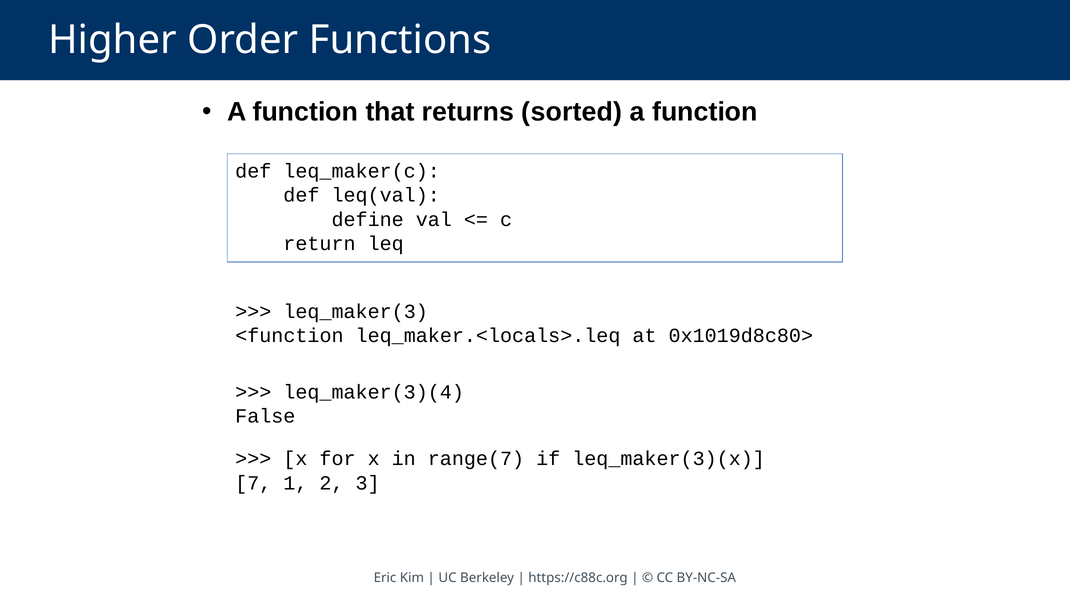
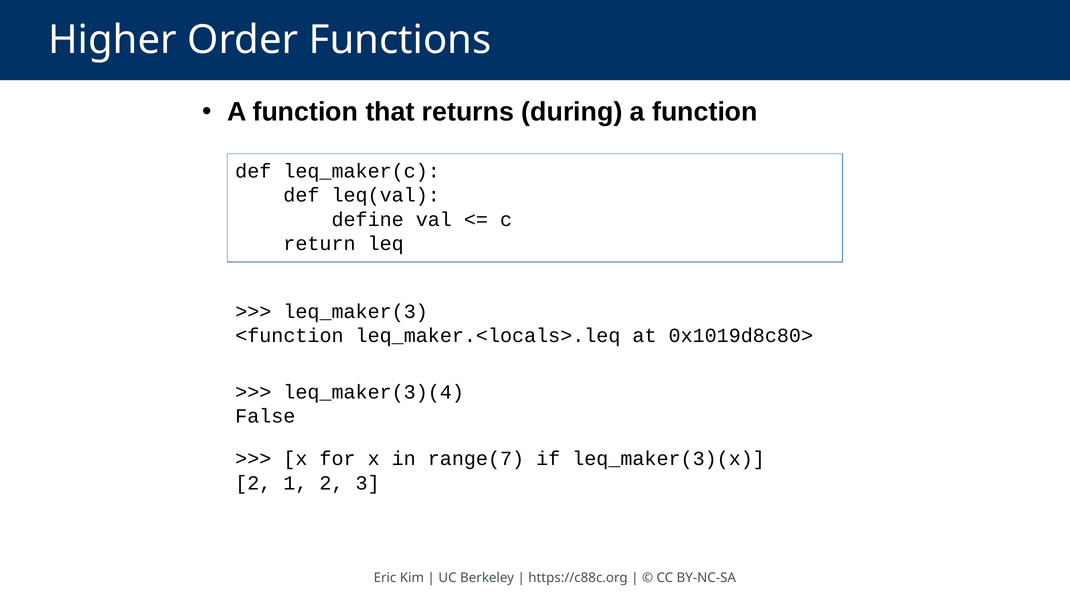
sorted: sorted -> during
7 at (253, 483): 7 -> 2
